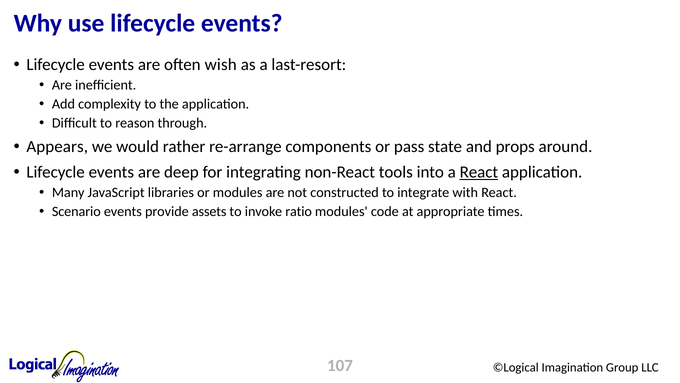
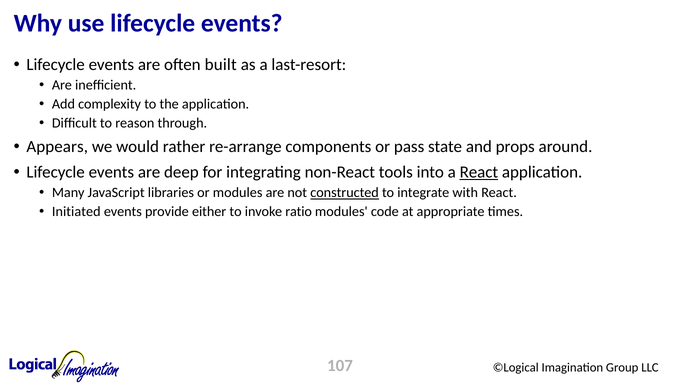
wish: wish -> built
constructed underline: none -> present
Scenario: Scenario -> Initiated
assets: assets -> either
